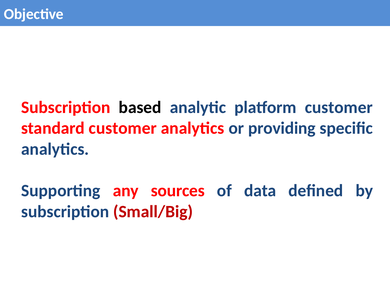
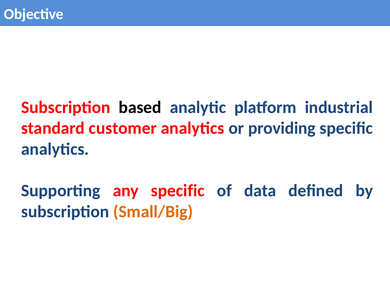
platform customer: customer -> industrial
any sources: sources -> specific
Small/Big colour: red -> orange
